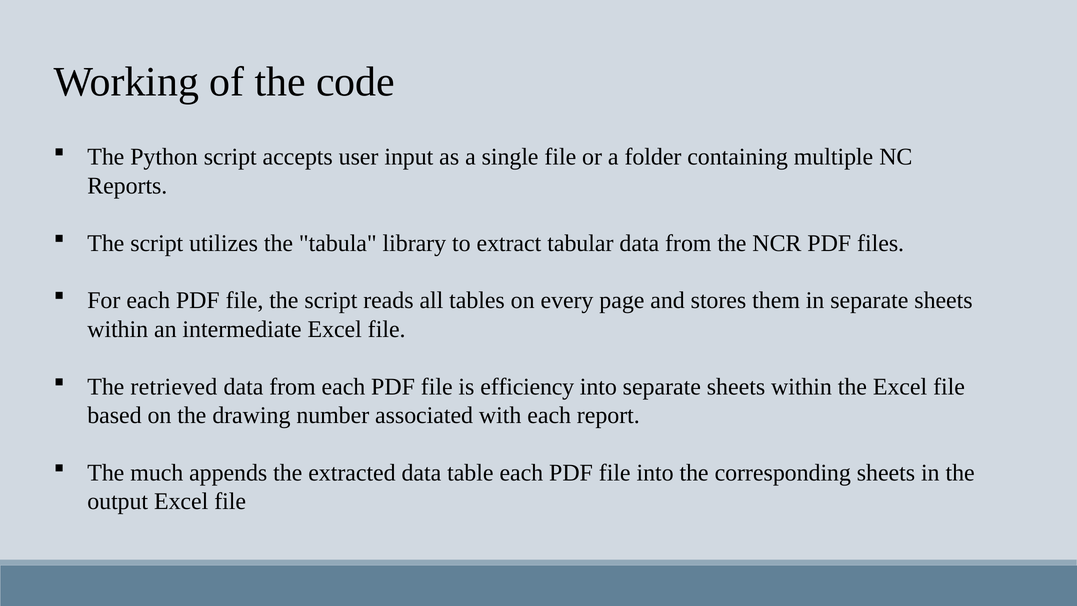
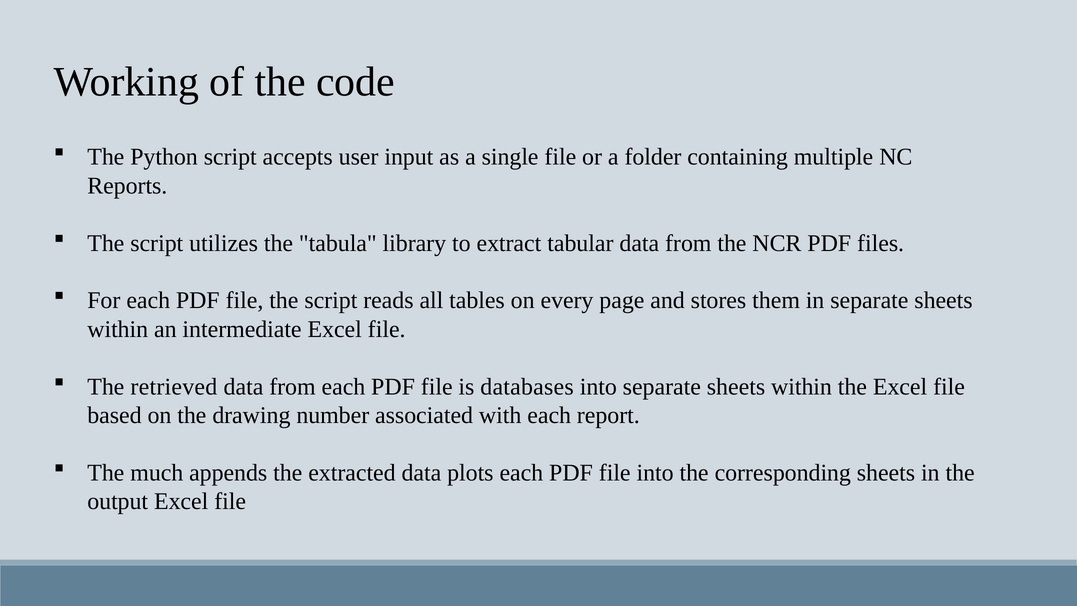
efficiency: efficiency -> databases
table: table -> plots
